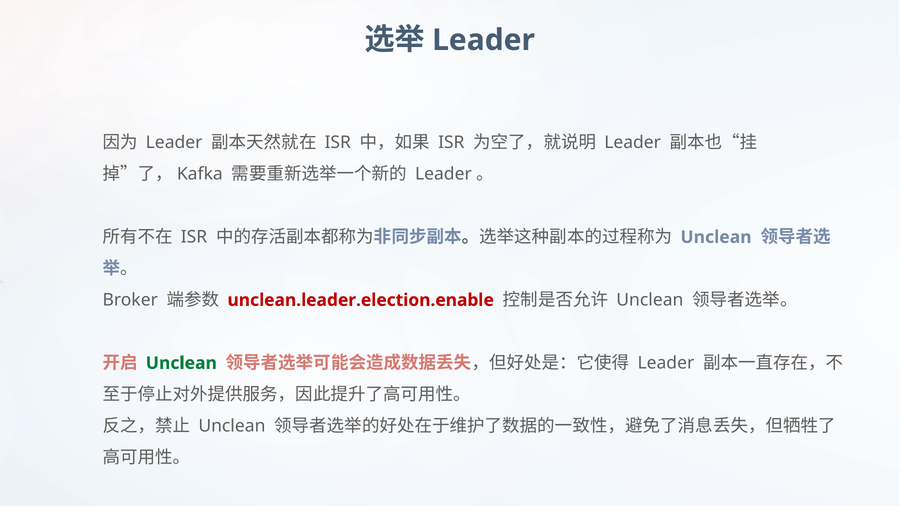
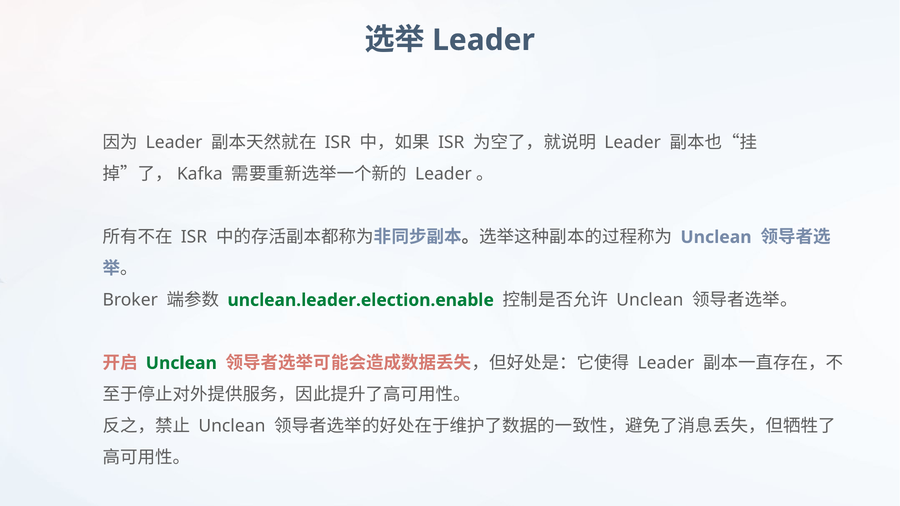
unclean.leader.election.enable colour: red -> green
